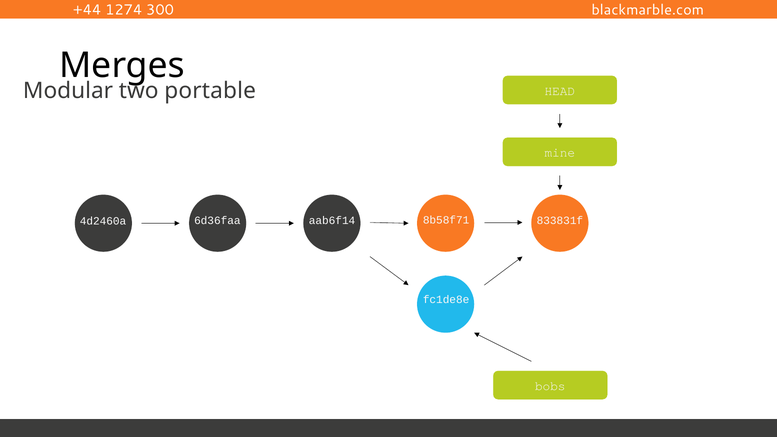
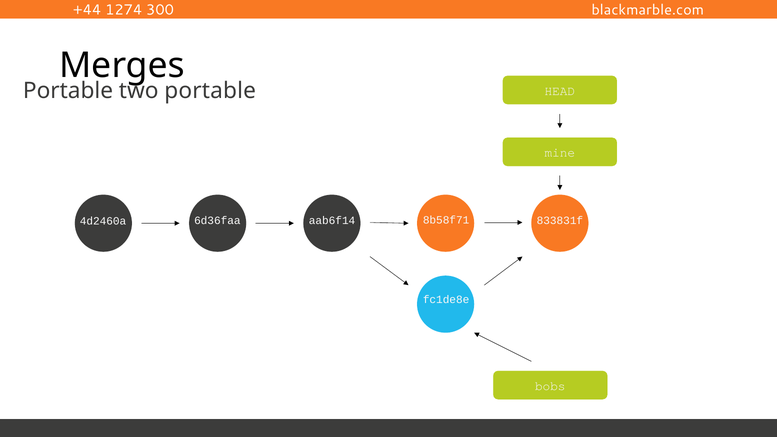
Modular at (68, 91): Modular -> Portable
